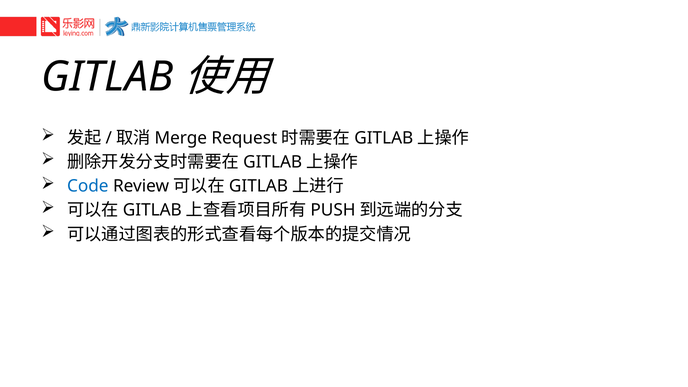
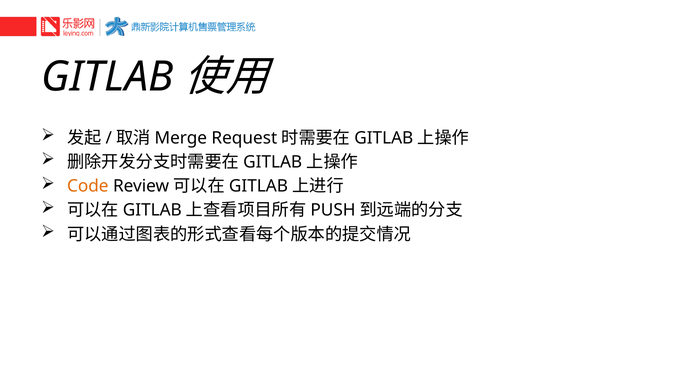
Code colour: blue -> orange
